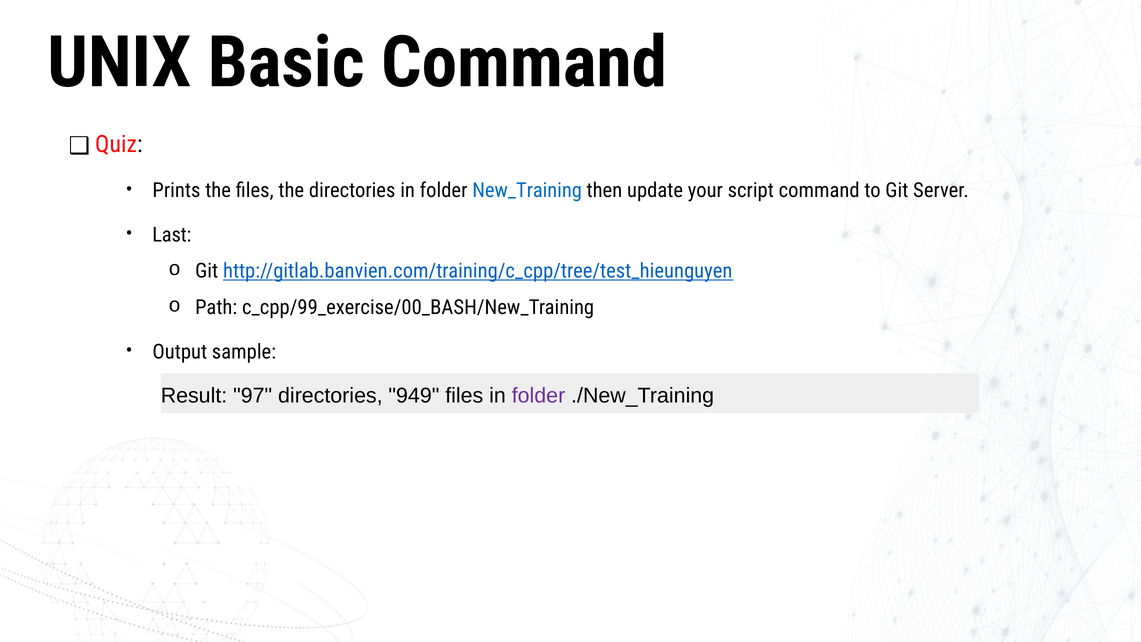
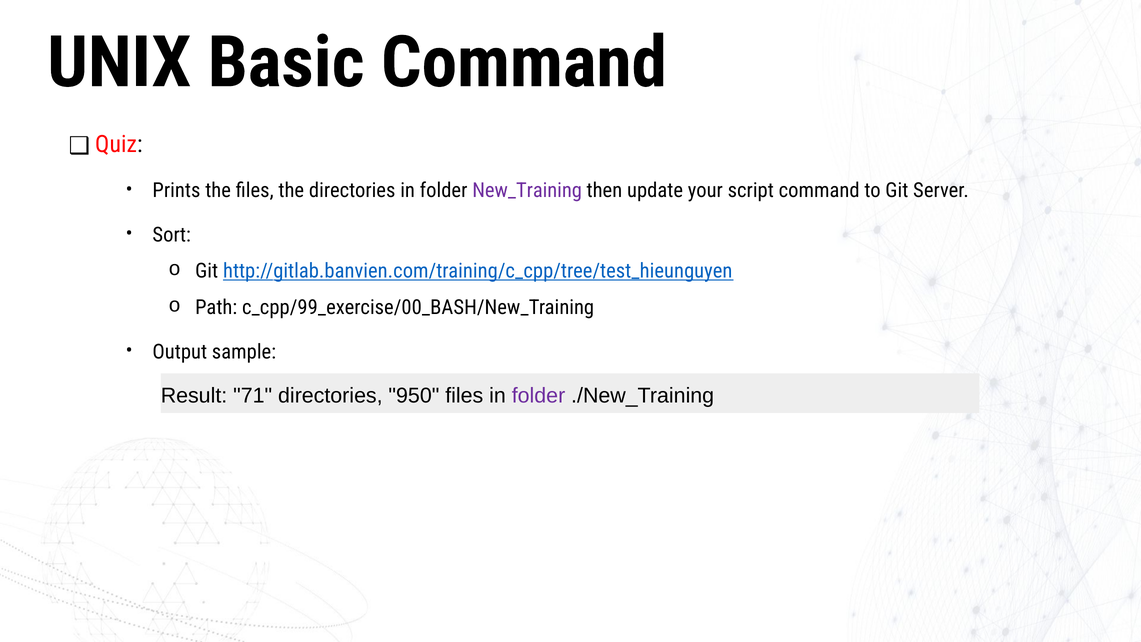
New_Training colour: blue -> purple
Last: Last -> Sort
97: 97 -> 71
949: 949 -> 950
